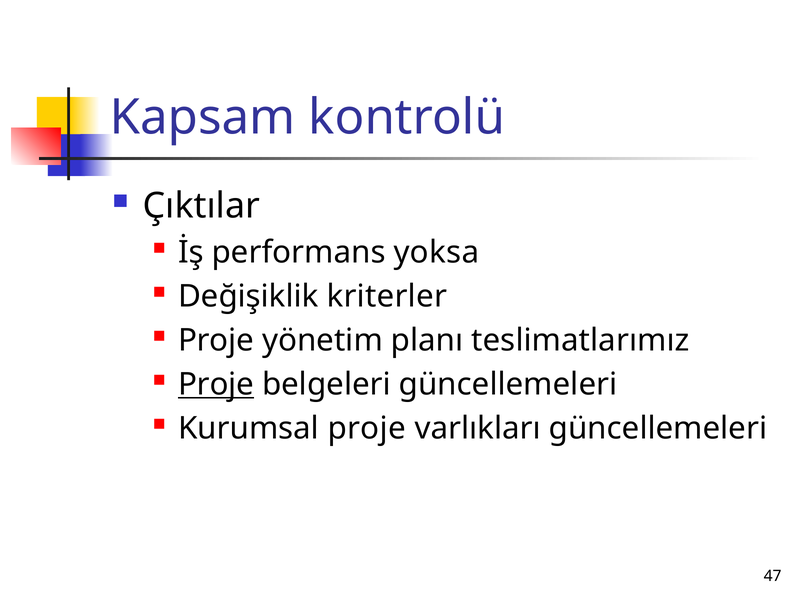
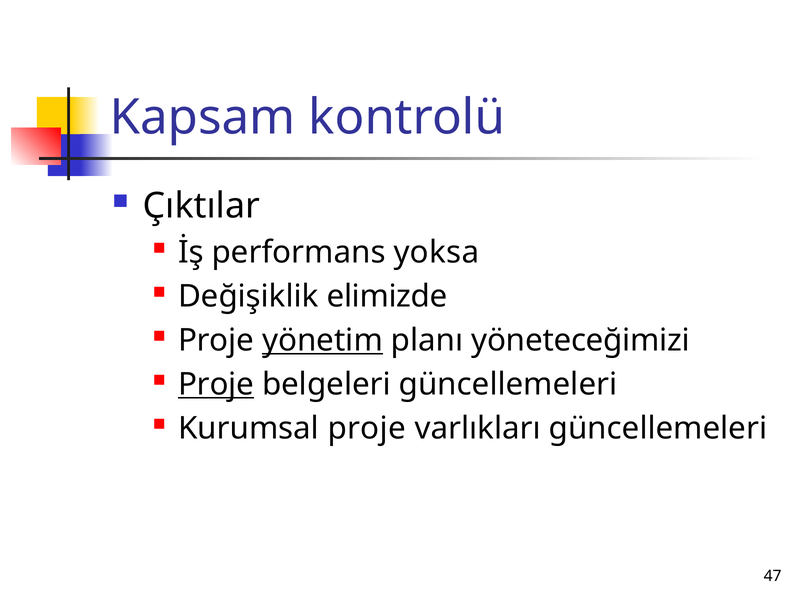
kriterler: kriterler -> elimizde
yönetim underline: none -> present
teslimatlarımız: teslimatlarımız -> yöneteceğimizi
